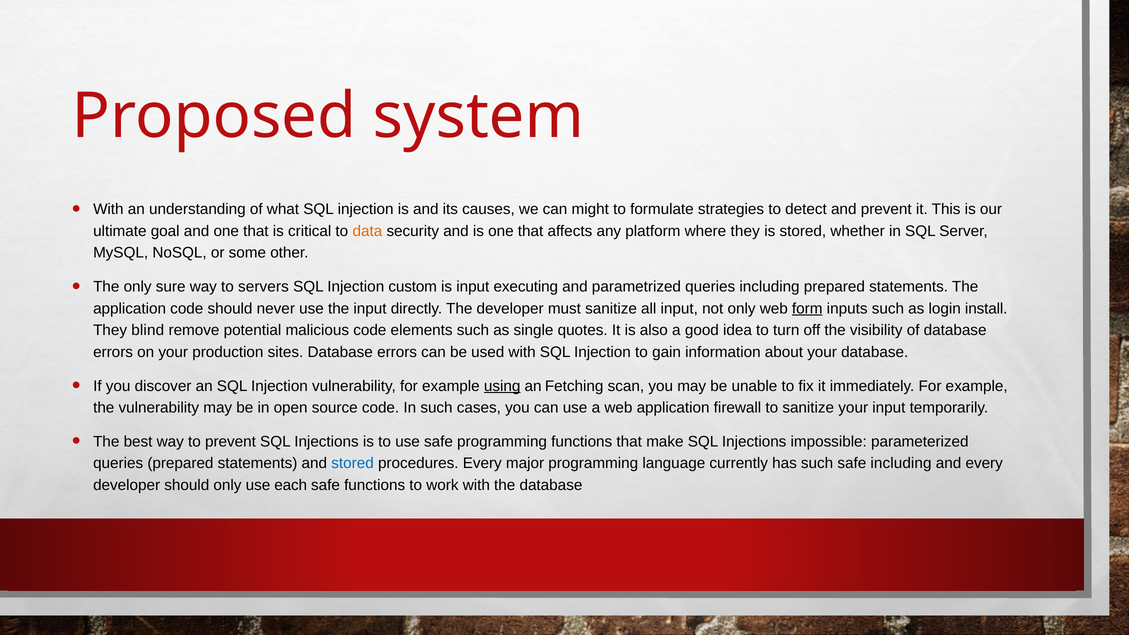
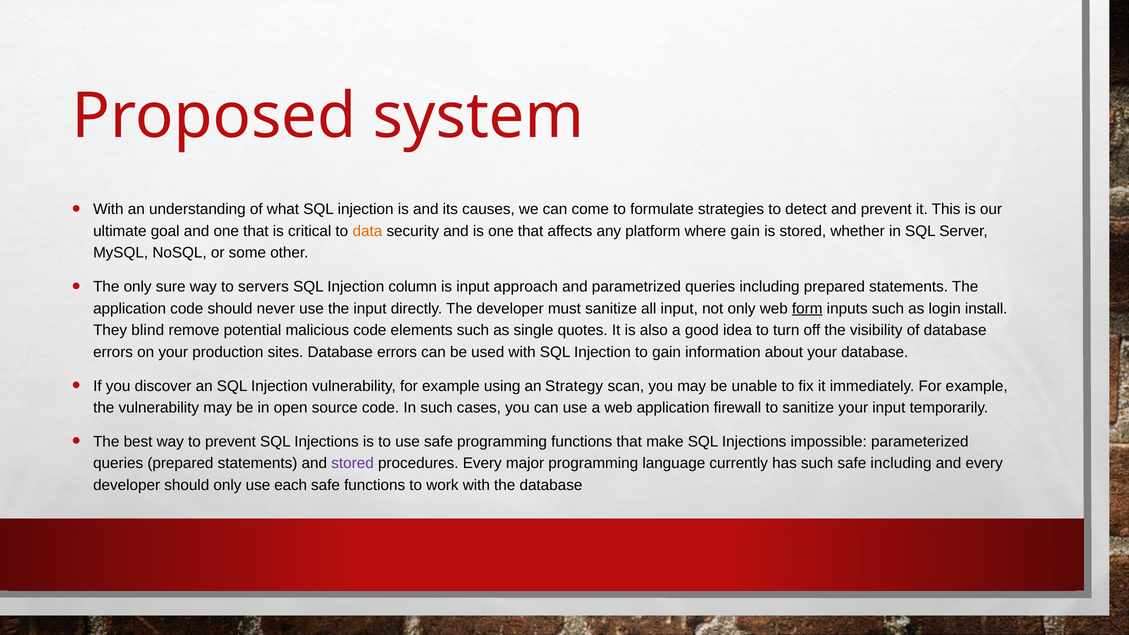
might: might -> come
where they: they -> gain
custom: custom -> column
executing: executing -> approach
using underline: present -> none
Fetching: Fetching -> Strategy
stored at (353, 463) colour: blue -> purple
